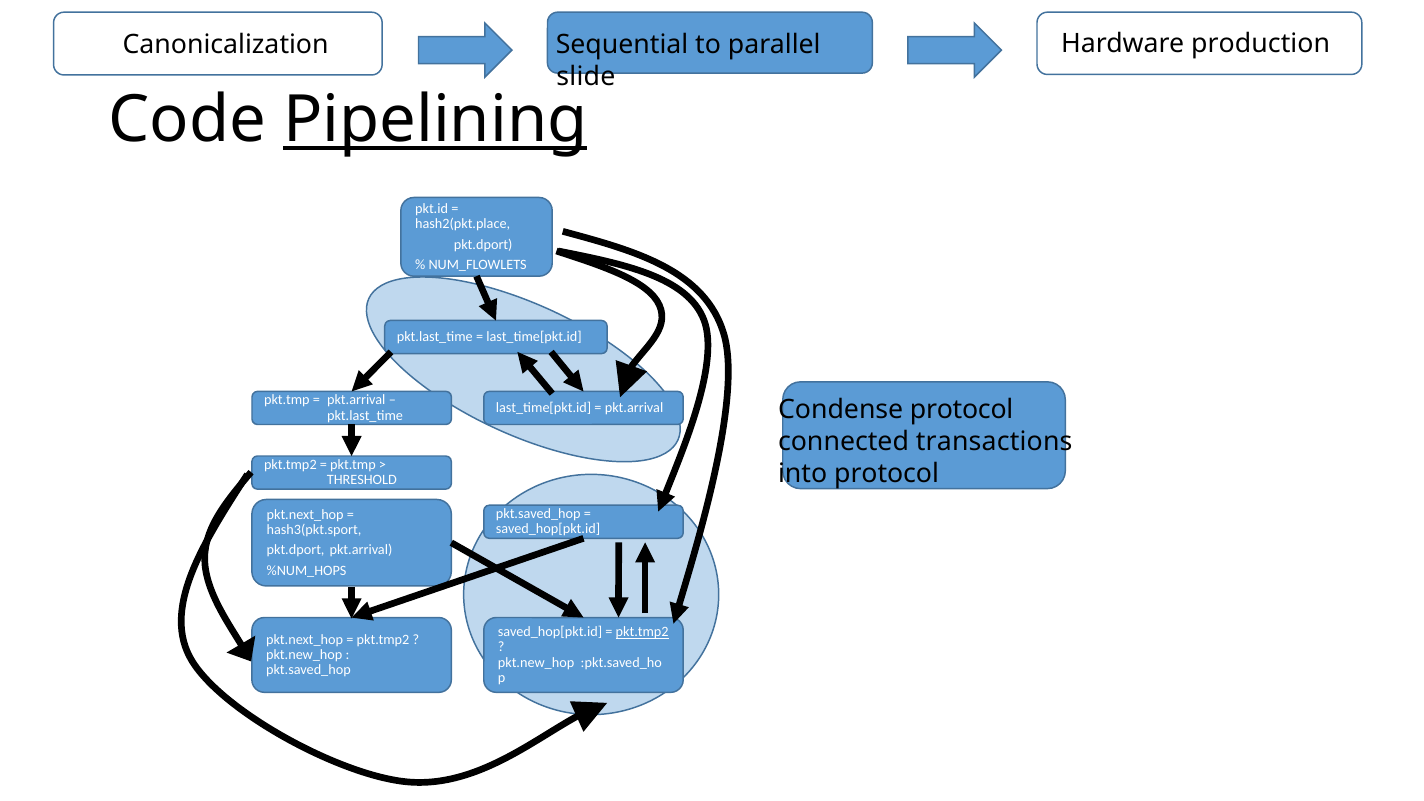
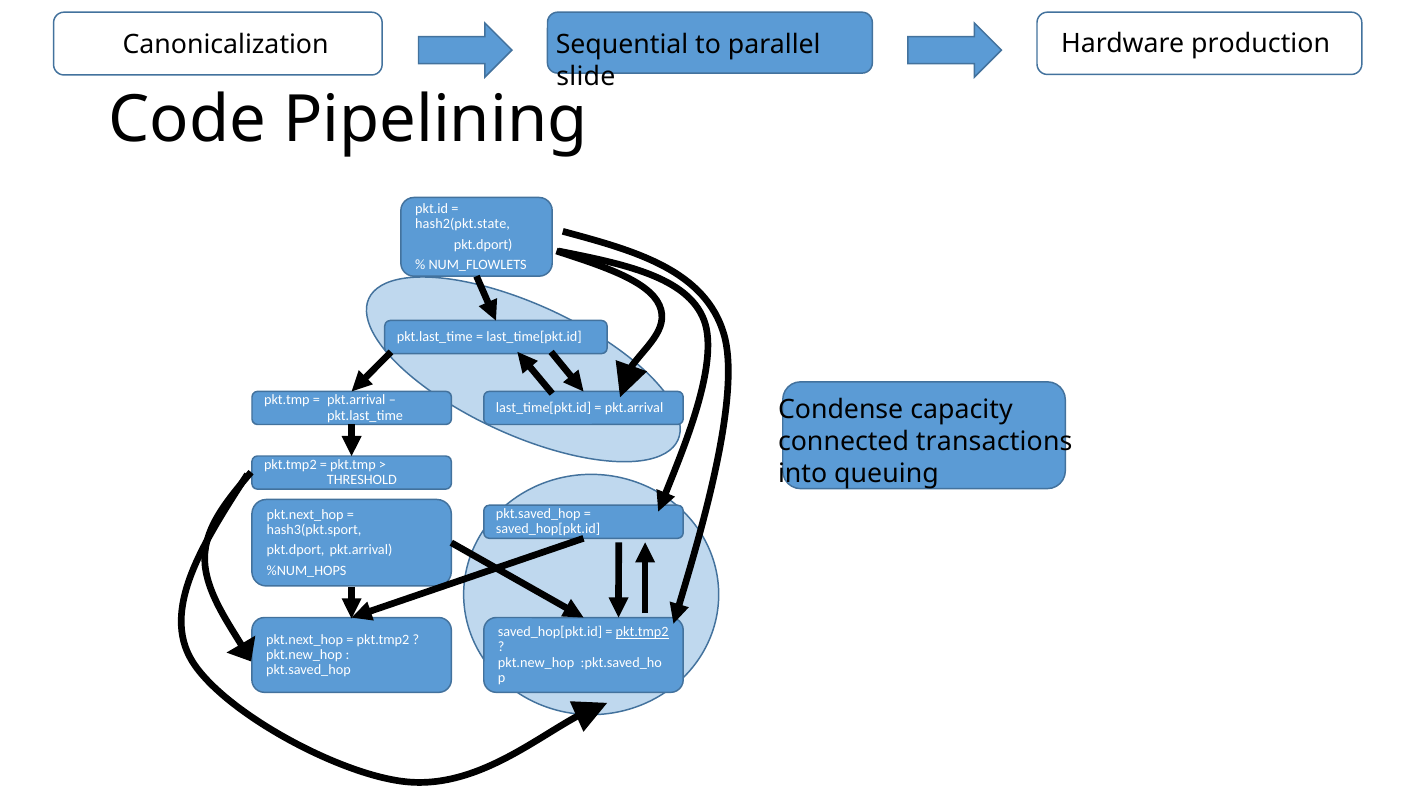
Pipelining underline: present -> none
hash2(pkt.place: hash2(pkt.place -> hash2(pkt.state
Condense protocol: protocol -> capacity
into protocol: protocol -> queuing
